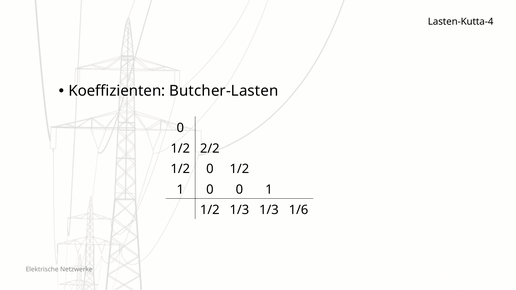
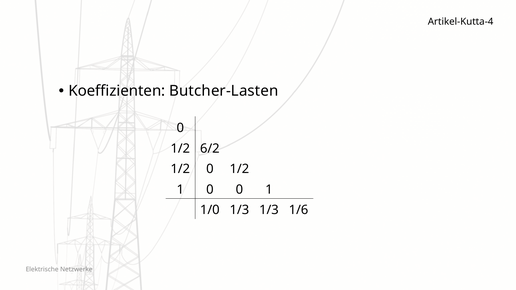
Lasten-Kutta-4: Lasten-Kutta-4 -> Artikel-Kutta-4
2/2: 2/2 -> 6/2
1/2 at (210, 210): 1/2 -> 1/0
